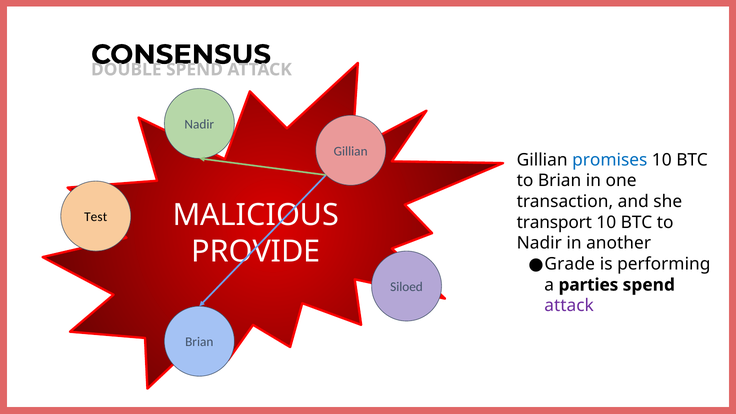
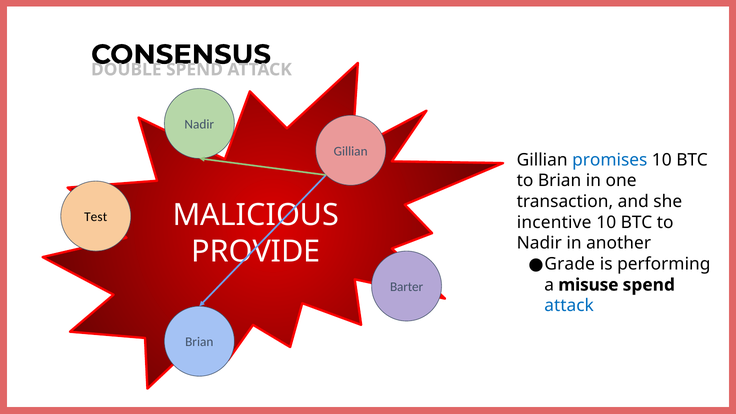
transport: transport -> incentive
parties: parties -> misuse
Siloed: Siloed -> Barter
attack at (569, 306) colour: purple -> blue
